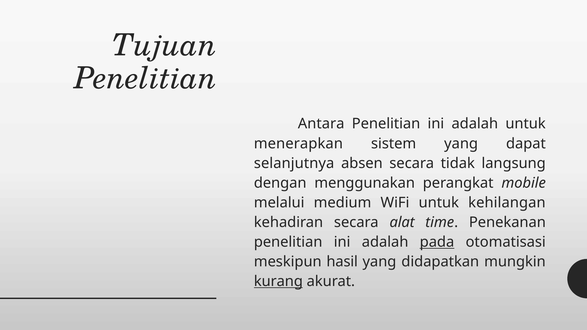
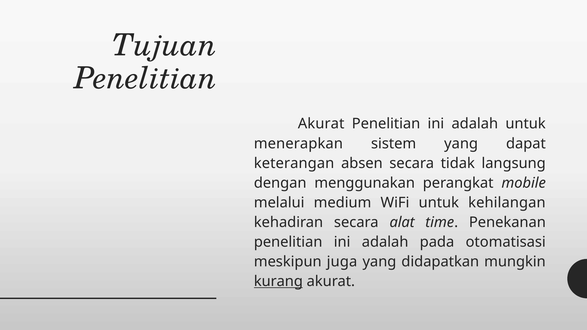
Antara at (321, 124): Antara -> Akurat
selanjutnya: selanjutnya -> keterangan
pada underline: present -> none
hasil: hasil -> juga
